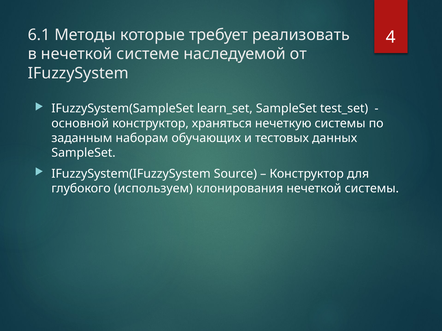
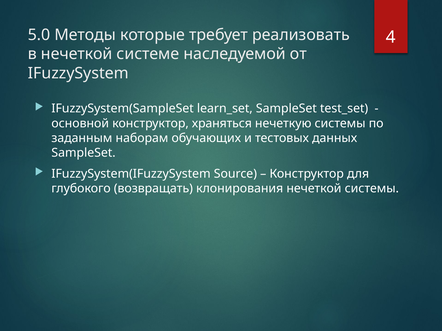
6.1: 6.1 -> 5.0
используем: используем -> возвращать
